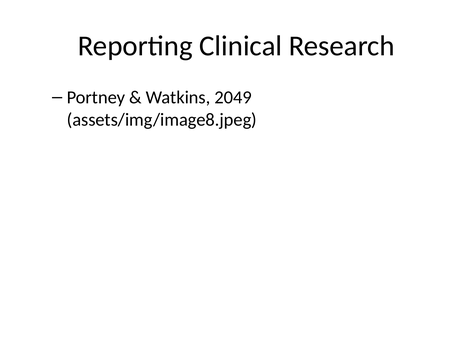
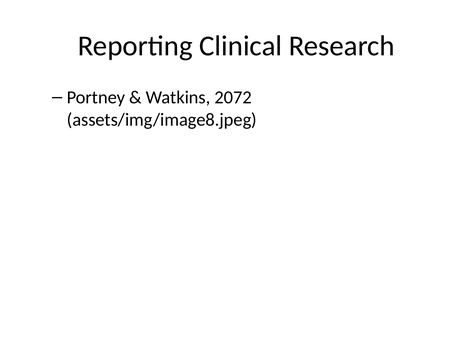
2049: 2049 -> 2072
